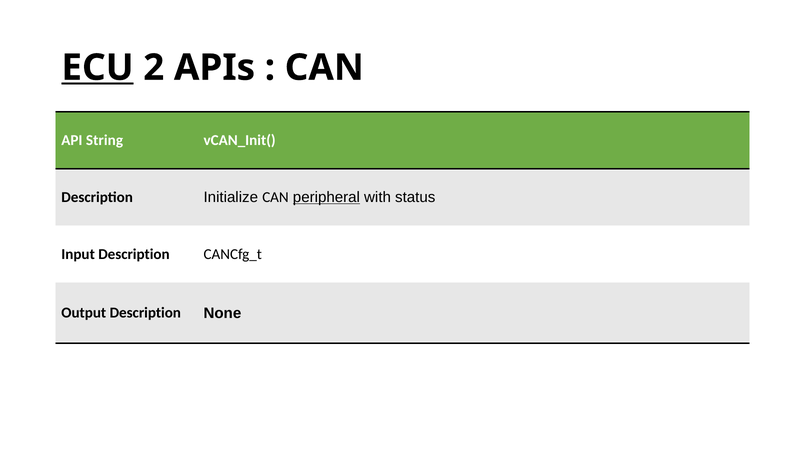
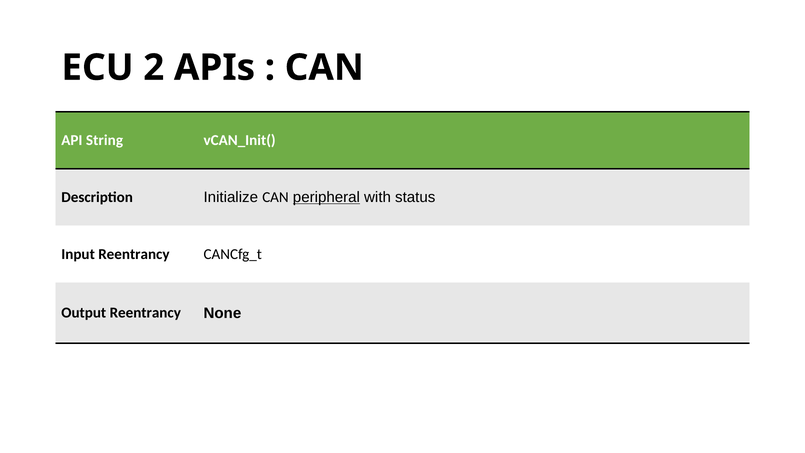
ECU underline: present -> none
Input Description: Description -> Reentrancy
Output Description: Description -> Reentrancy
